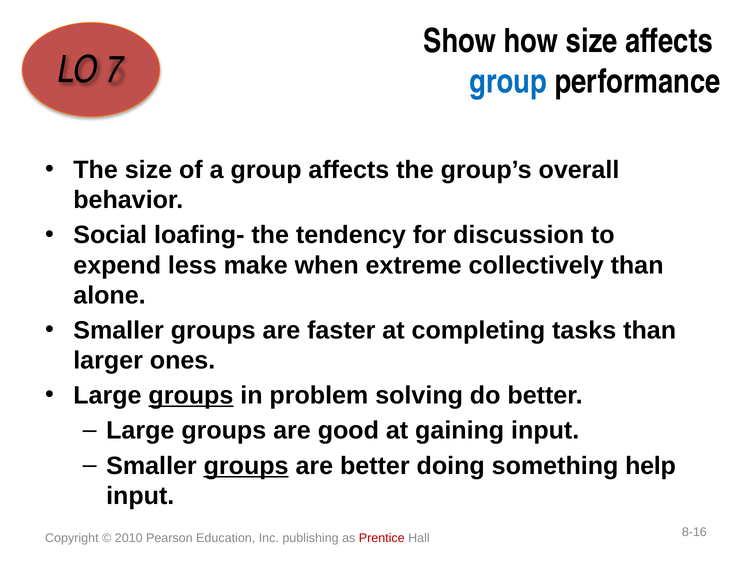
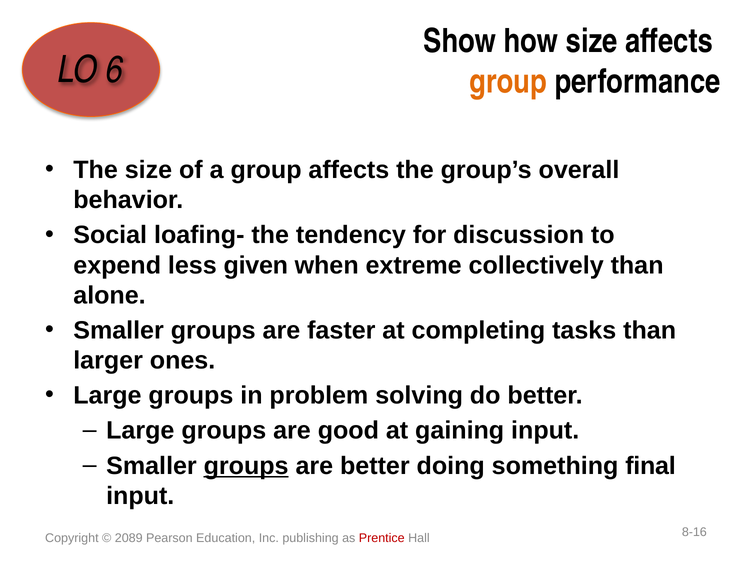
7: 7 -> 6
group at (508, 82) colour: blue -> orange
make: make -> given
groups at (191, 396) underline: present -> none
help: help -> final
2010: 2010 -> 2089
